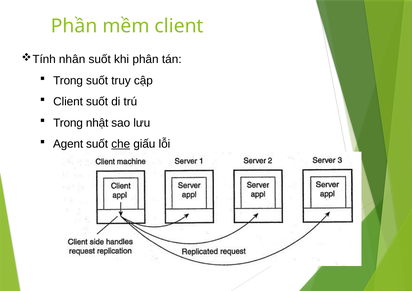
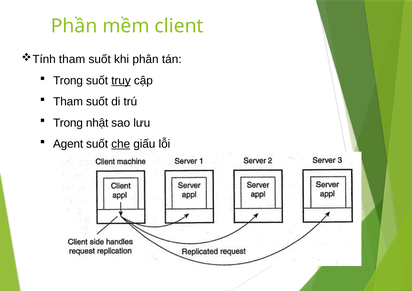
nhân at (72, 59): nhân -> tham
truy underline: none -> present
Client at (68, 102): Client -> Tham
